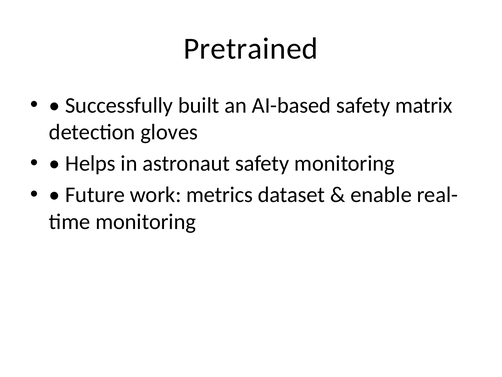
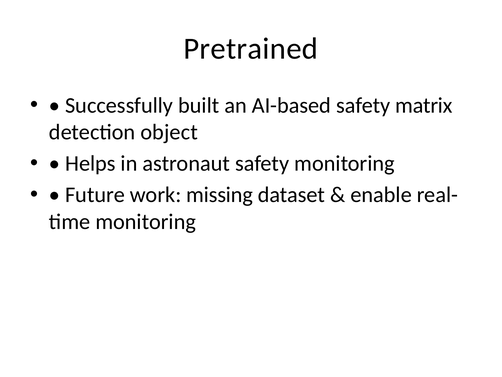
gloves: gloves -> object
metrics: metrics -> missing
